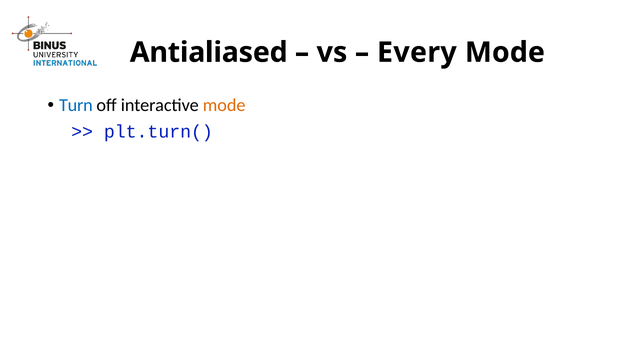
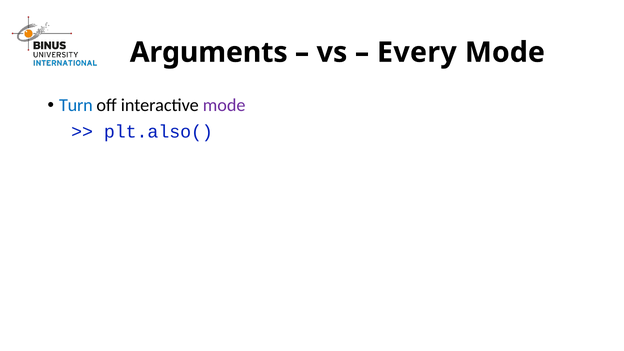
Antialiased: Antialiased -> Arguments
mode at (224, 105) colour: orange -> purple
plt.turn(: plt.turn( -> plt.also(
